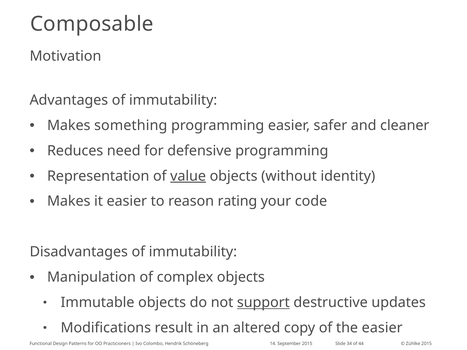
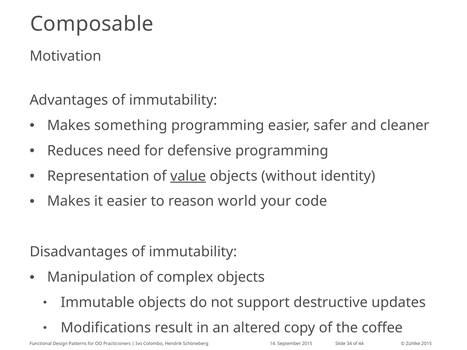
rating: rating -> world
support underline: present -> none
the easier: easier -> coffee
